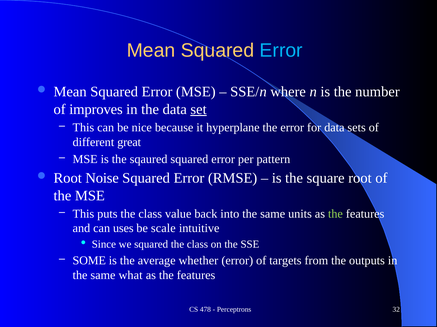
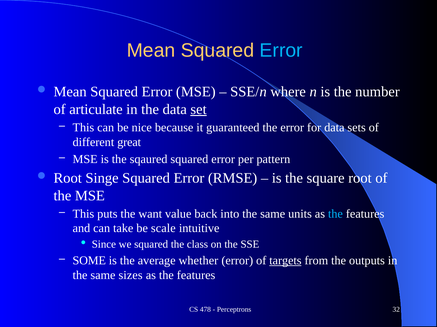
improves: improves -> articulate
hyperplane: hyperplane -> guaranteed
Noise: Noise -> Singe
puts the class: class -> want
the at (335, 214) colour: light green -> light blue
uses: uses -> take
targets underline: none -> present
what: what -> sizes
